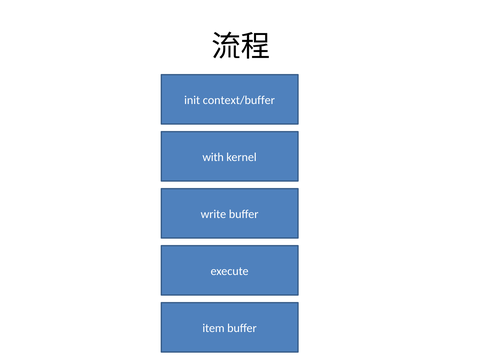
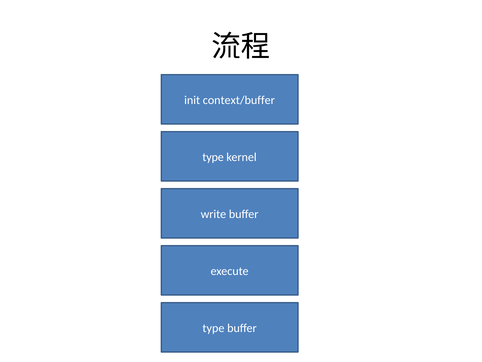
with at (213, 157): with -> type
item at (213, 328): item -> type
